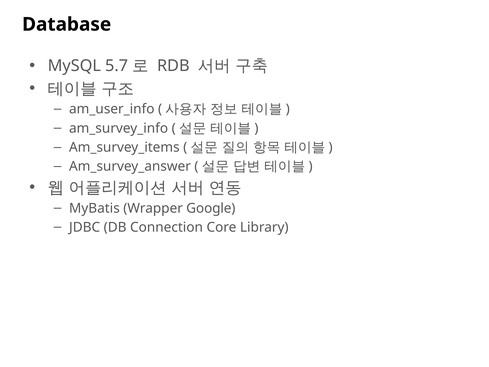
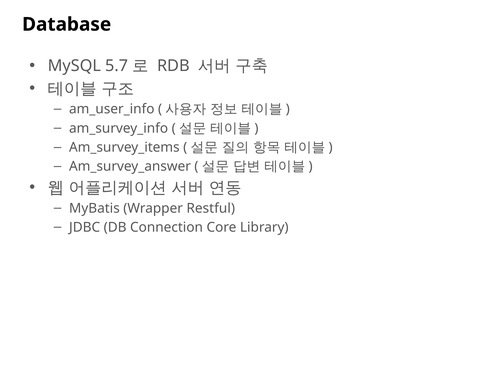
Google: Google -> Restful
